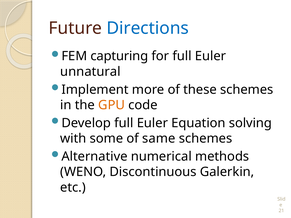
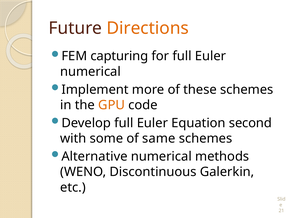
Directions colour: blue -> orange
unnatural at (90, 72): unnatural -> numerical
solving: solving -> second
